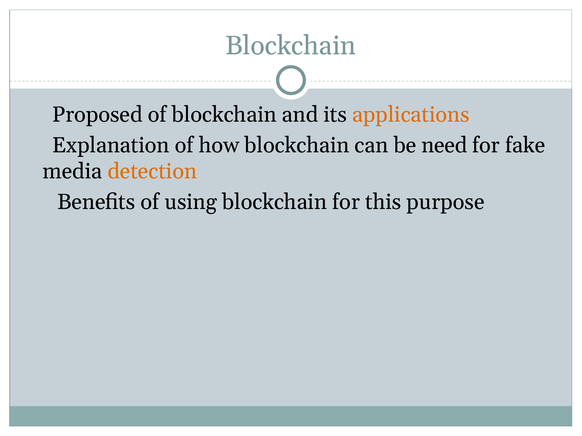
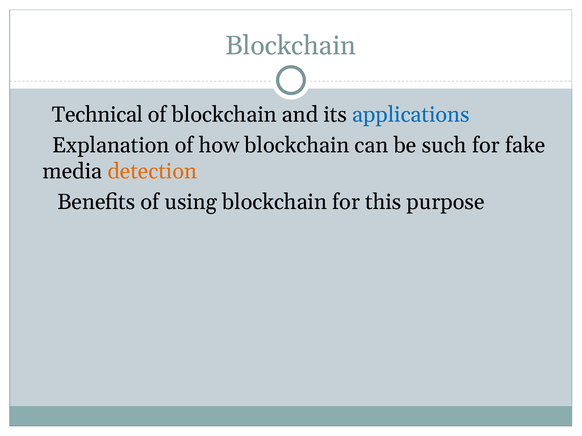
Proposed: Proposed -> Technical
applications colour: orange -> blue
need: need -> such
